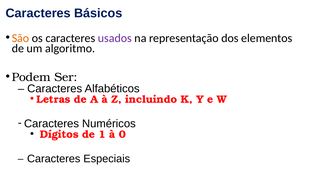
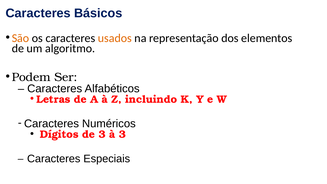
usados colour: purple -> orange
de 1: 1 -> 3
à 0: 0 -> 3
